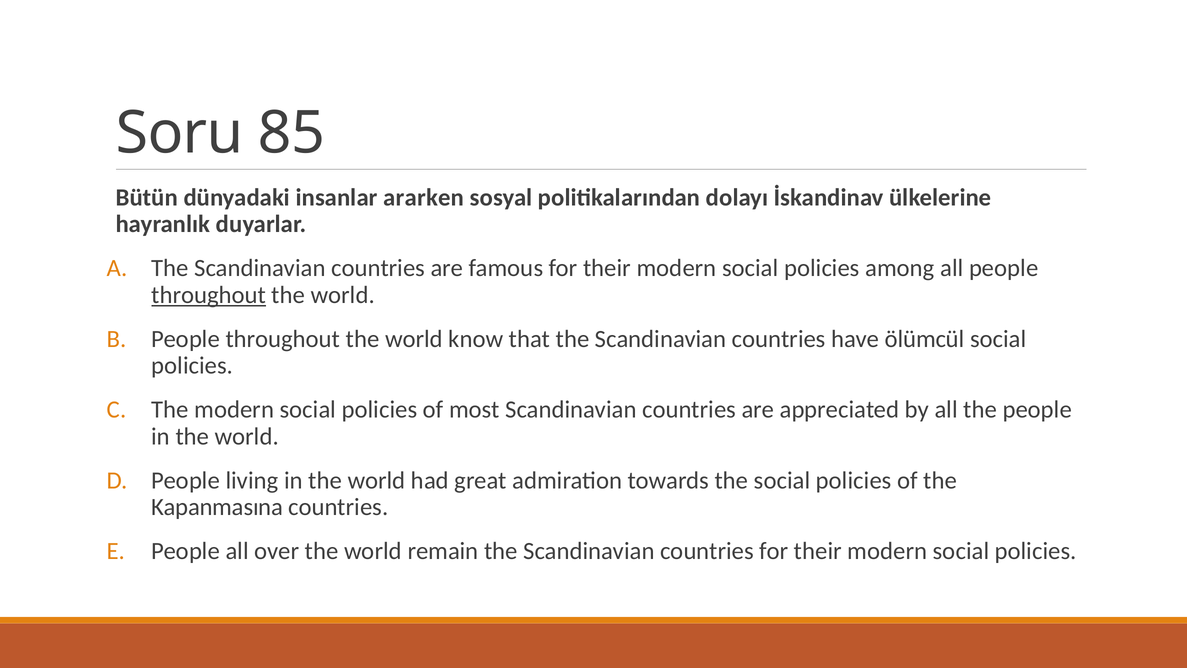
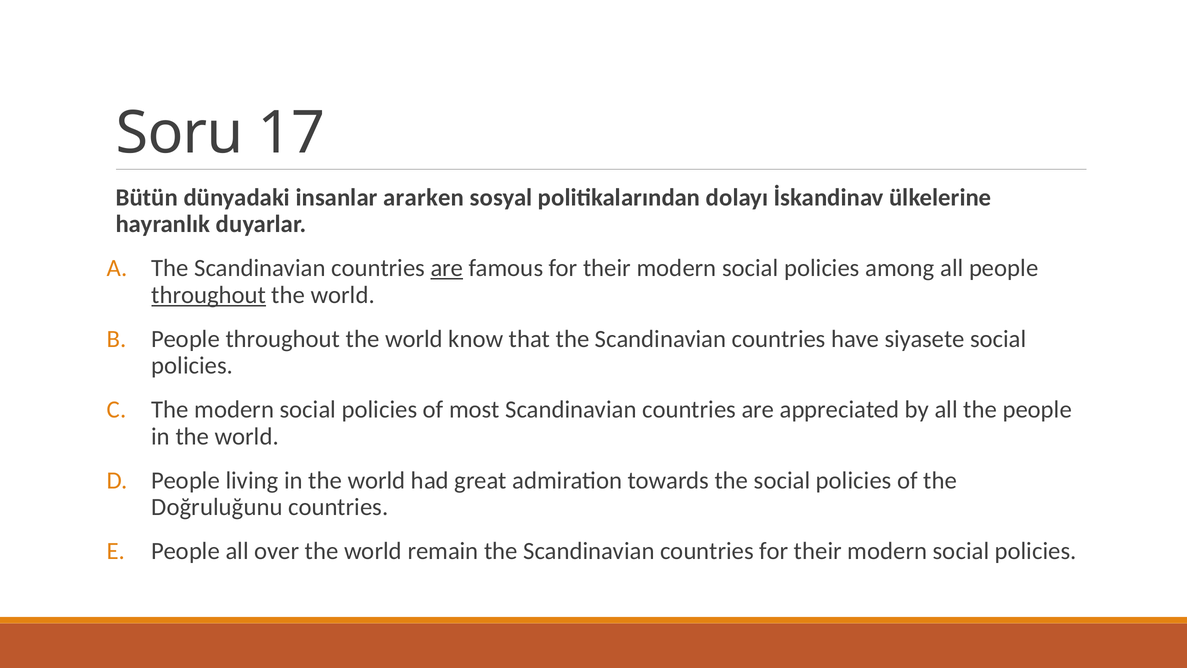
85: 85 -> 17
are at (447, 268) underline: none -> present
ölümcül: ölümcül -> siyasete
Kapanmasına: Kapanmasına -> Doğruluğunu
